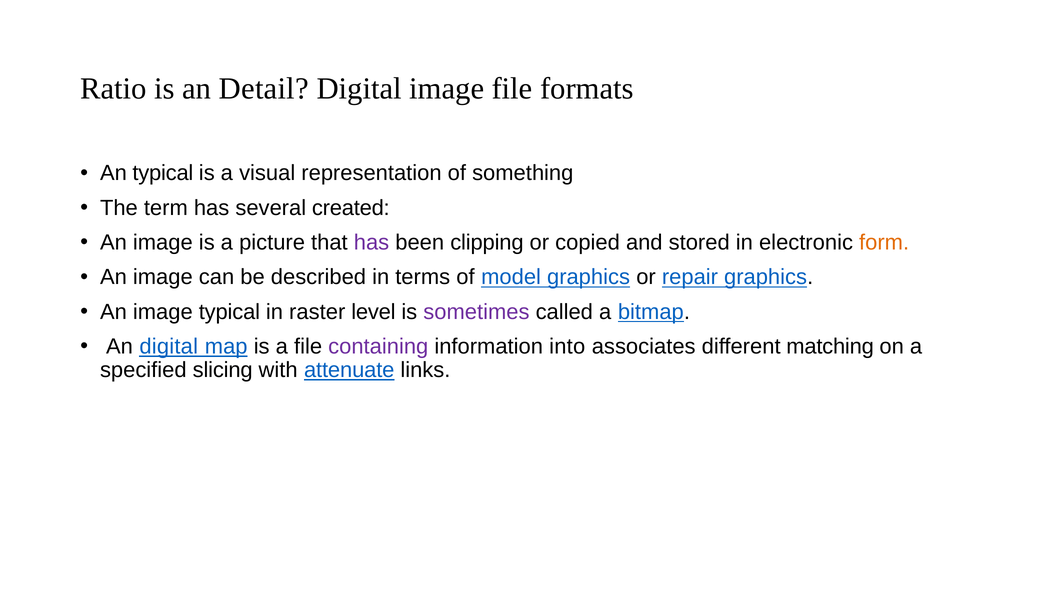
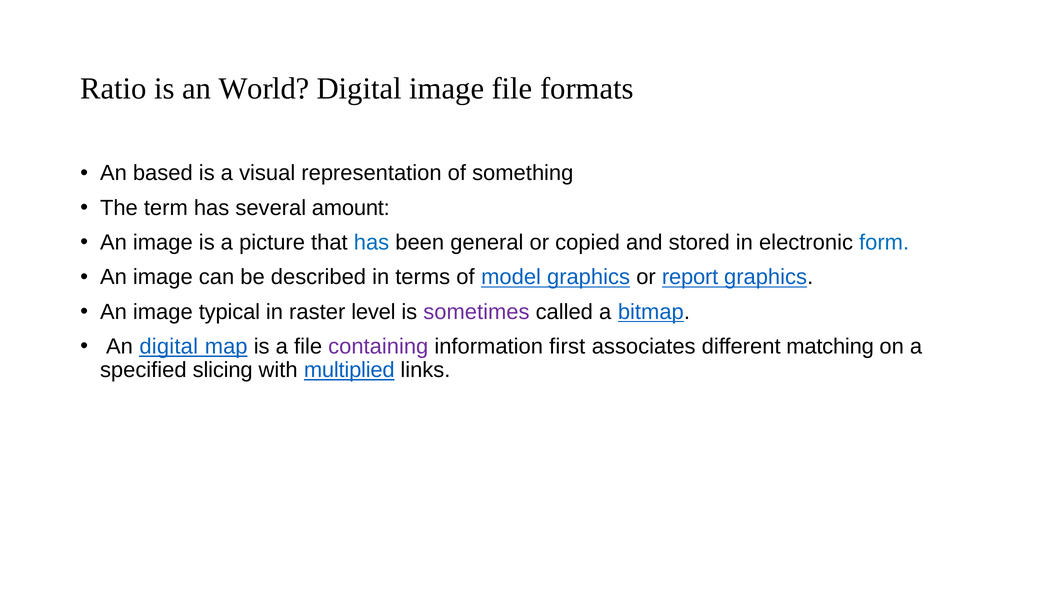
Detail: Detail -> World
An typical: typical -> based
created: created -> amount
has at (371, 243) colour: purple -> blue
clipping: clipping -> general
form colour: orange -> blue
repair: repair -> report
into: into -> first
attenuate: attenuate -> multiplied
